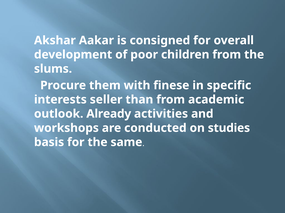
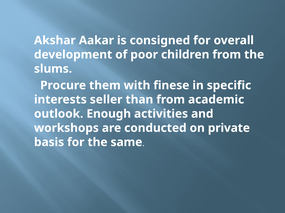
Already: Already -> Enough
studies: studies -> private
